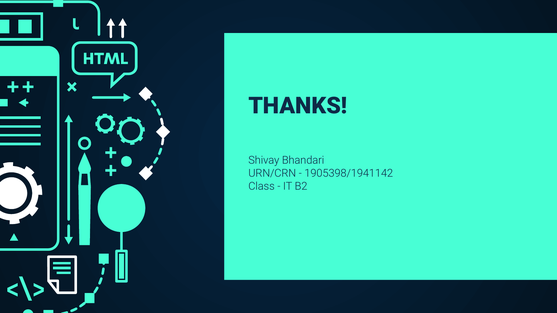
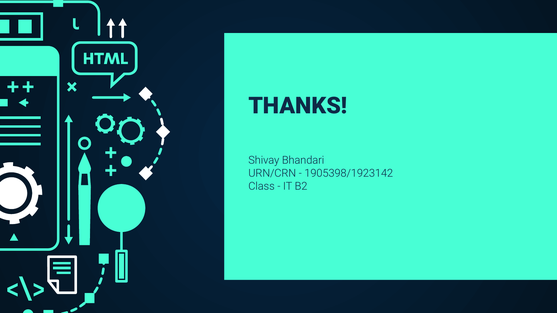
1905398/1941142: 1905398/1941142 -> 1905398/1923142
